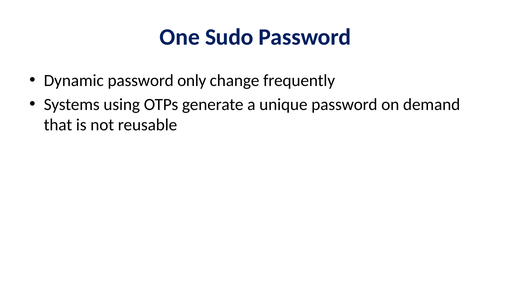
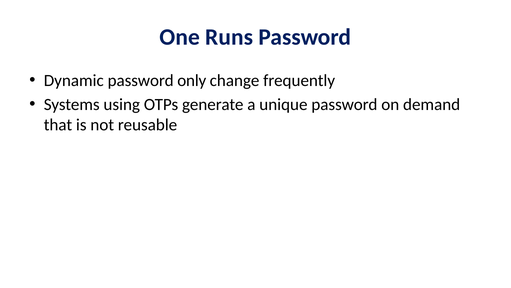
Sudo: Sudo -> Runs
